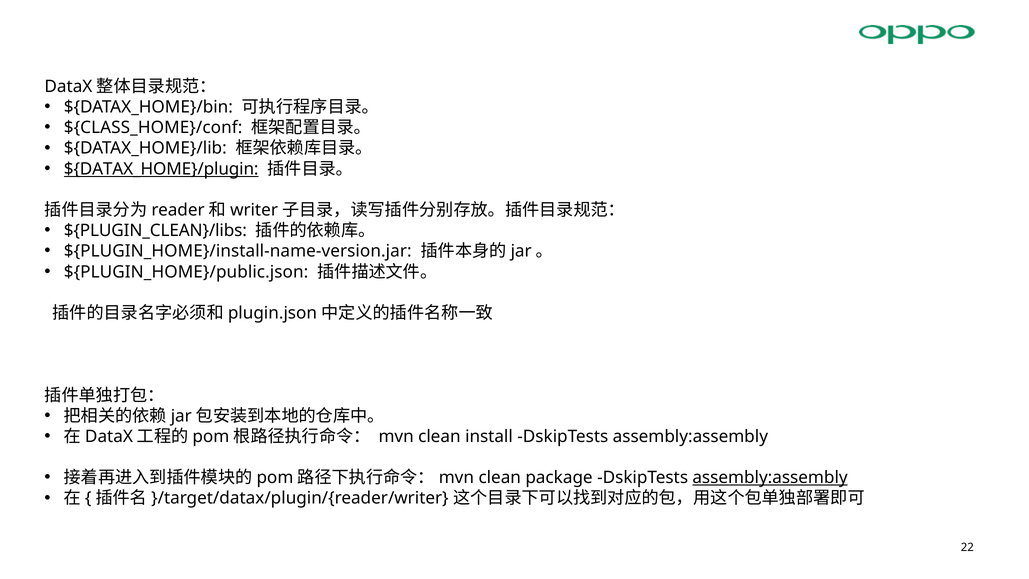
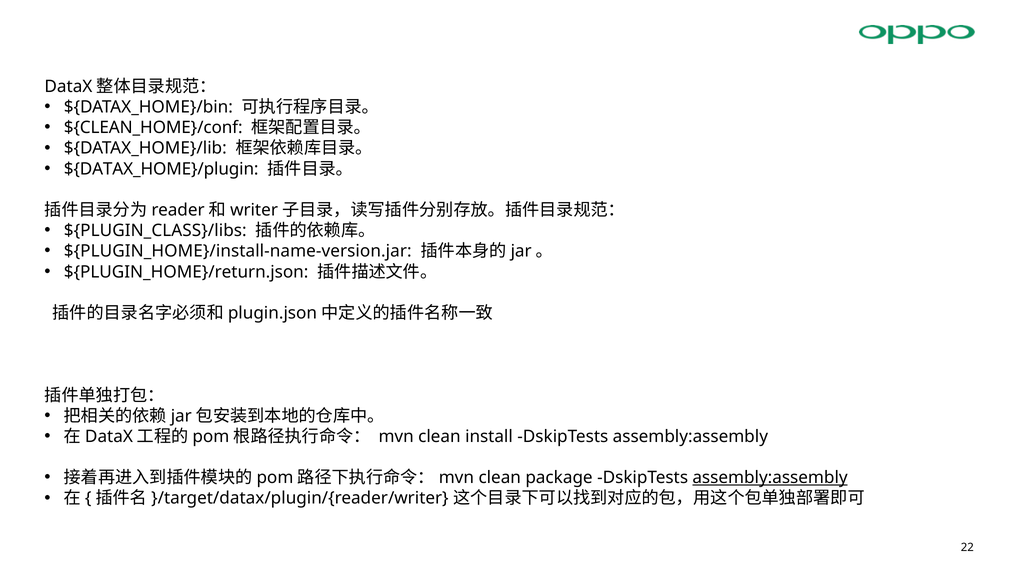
${CLASS_HOME}/conf: ${CLASS_HOME}/conf -> ${CLEAN_HOME}/conf
${DATAX_HOME}/plugin underline: present -> none
${PLUGIN_CLEAN}/libs: ${PLUGIN_CLEAN}/libs -> ${PLUGIN_CLASS}/libs
${PLUGIN_HOME}/public.json: ${PLUGIN_HOME}/public.json -> ${PLUGIN_HOME}/return.json
